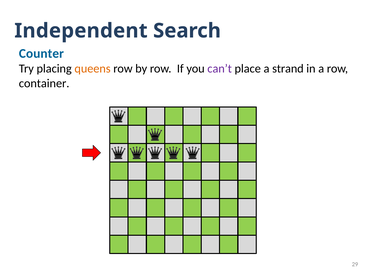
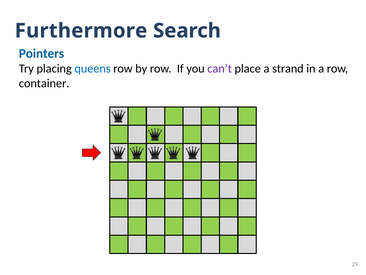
Independent: Independent -> Furthermore
Counter: Counter -> Pointers
queens colour: orange -> blue
